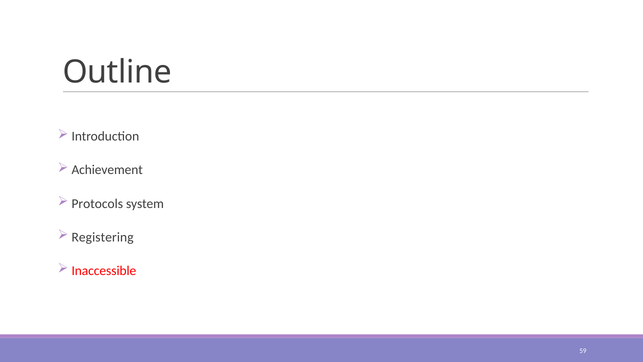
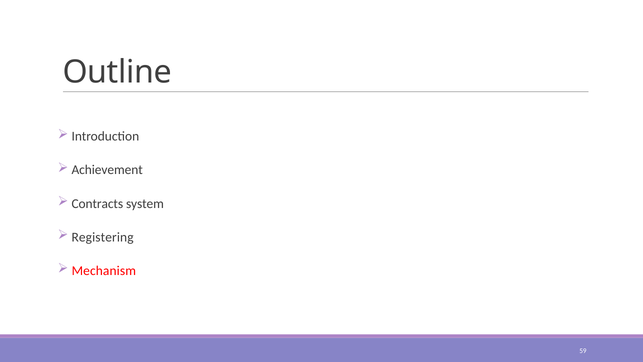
Protocols: Protocols -> Contracts
Inaccessible: Inaccessible -> Mechanism
